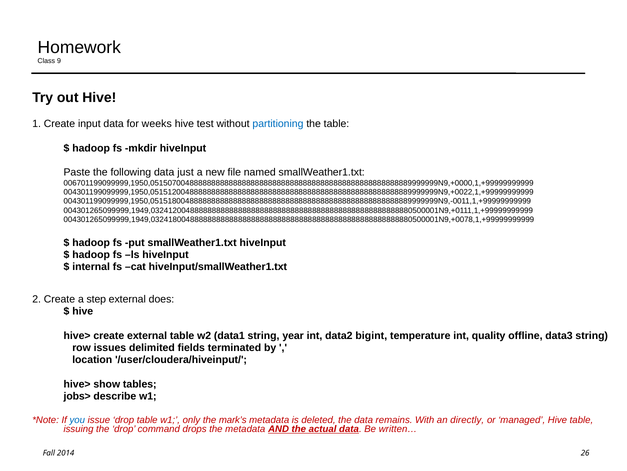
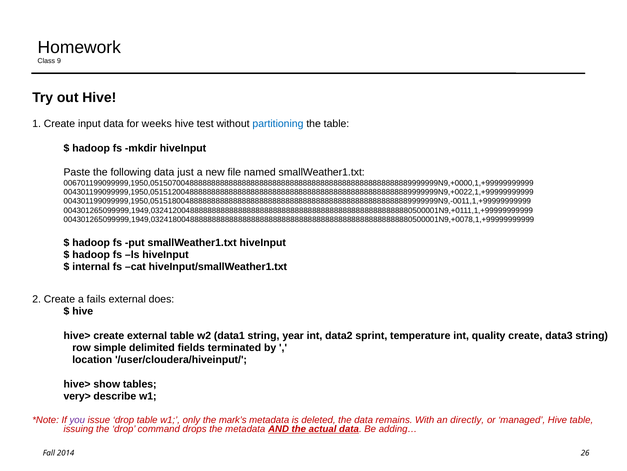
step: step -> fails
bigint: bigint -> sprint
quality offline: offline -> create
issues: issues -> simple
jobs>: jobs> -> very>
you colour: blue -> purple
written…: written… -> adding…
